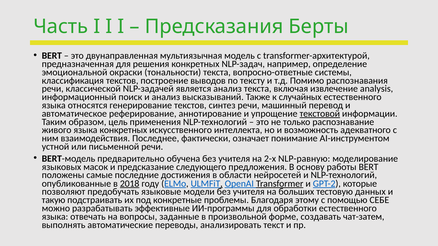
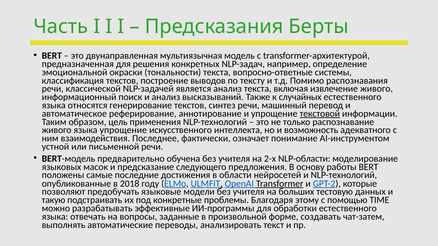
извлечение analysis: analysis -> живого
языка конкретных: конкретных -> упрощение
NLP-равную: NLP-равную -> NLP-области
2018 underline: present -> none
СЕБЕ: СЕБЕ -> TIME
